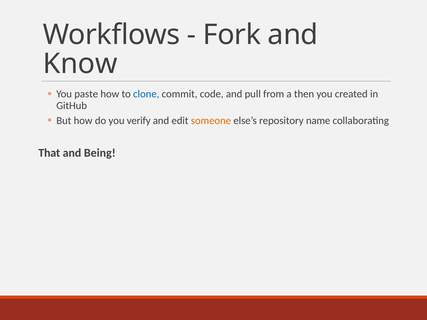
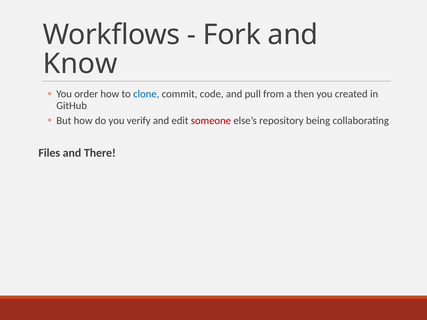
paste: paste -> order
someone colour: orange -> red
name: name -> being
That: That -> Files
Being: Being -> There
